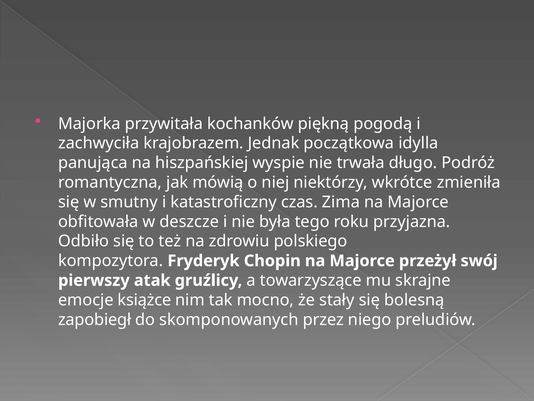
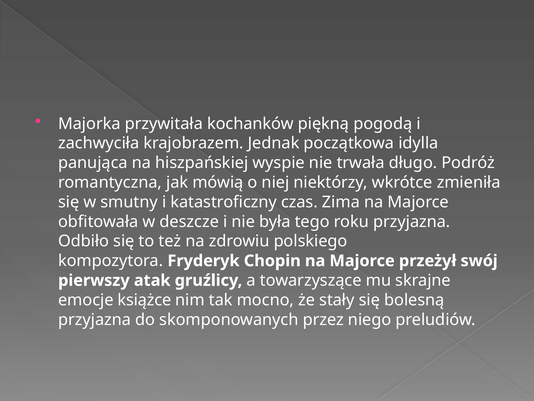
zapobiegł at (95, 319): zapobiegł -> przyjazna
